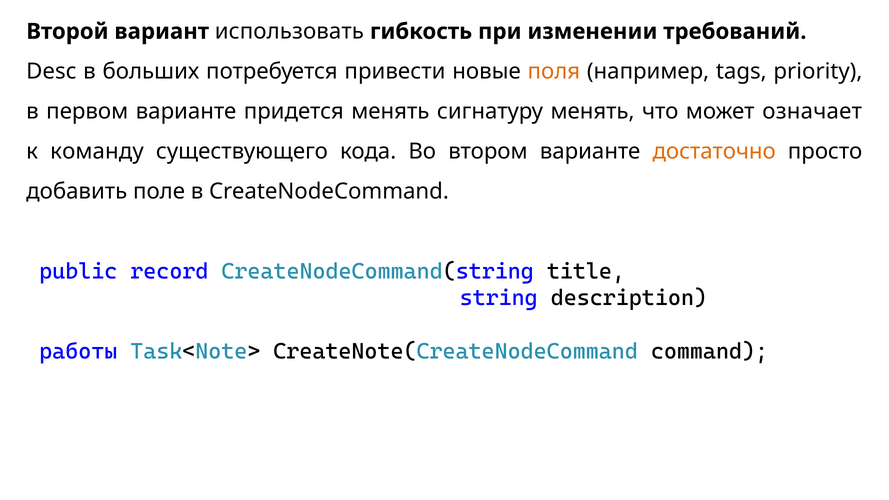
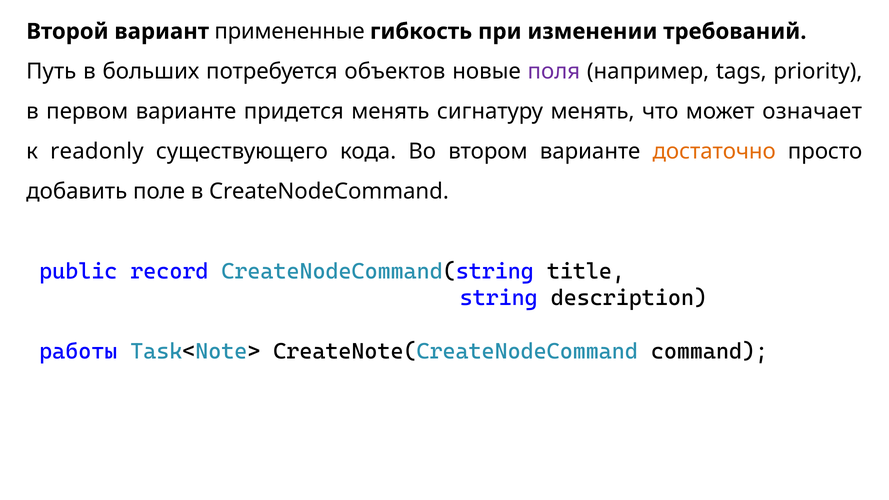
использовать: использовать -> примененные
Desc: Desc -> Путь
привести: привести -> объектов
поля colour: orange -> purple
команду: команду -> readonly
